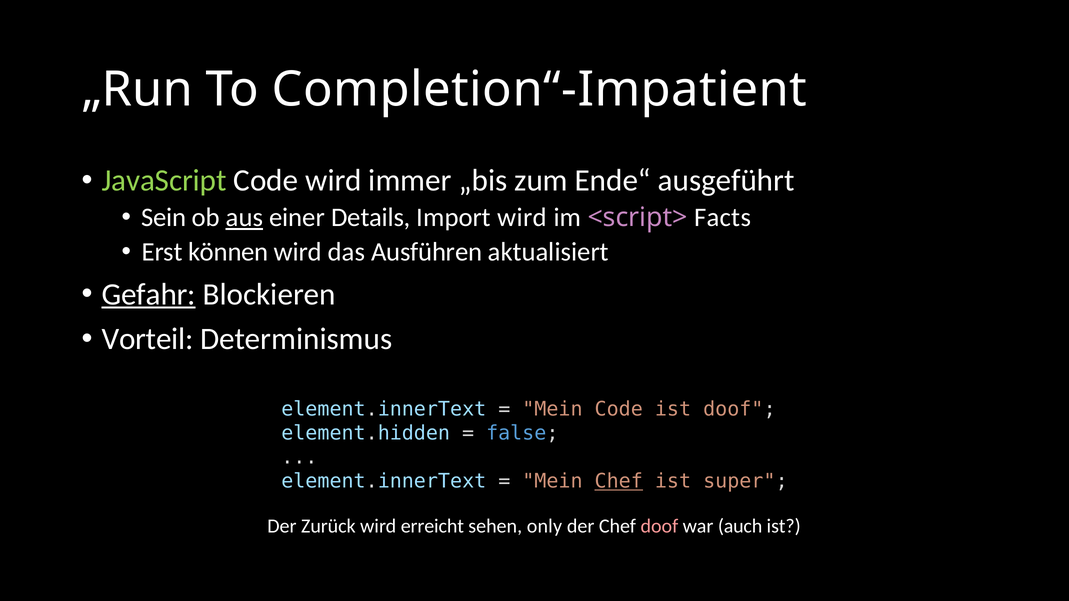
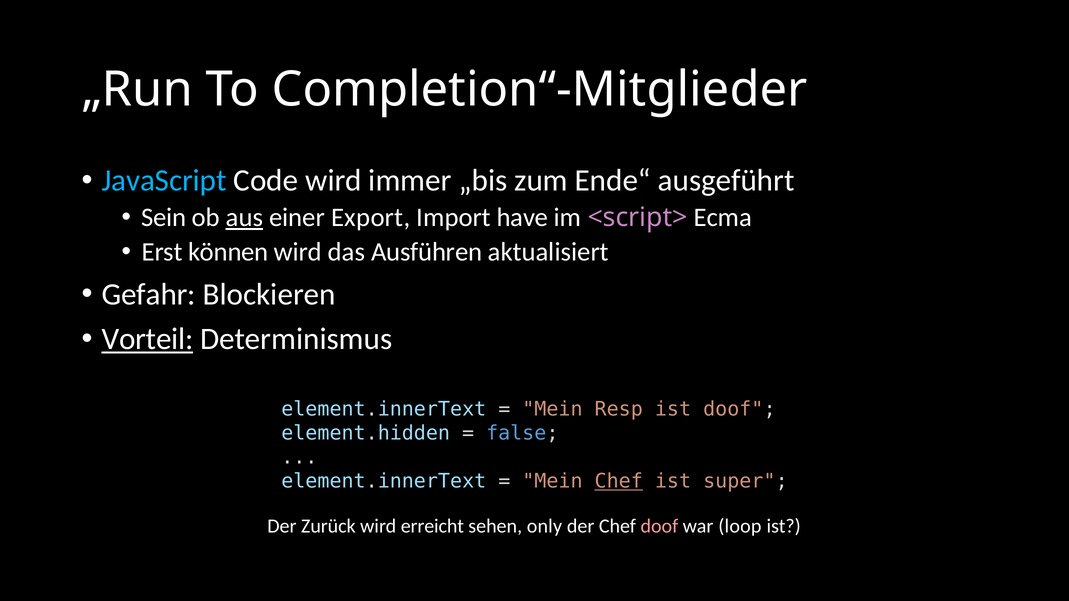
Completion“-Impatient: Completion“-Impatient -> Completion“-Mitglieder
JavaScript colour: light green -> light blue
Details: Details -> Export
Import wird: wird -> have
Facts: Facts -> Ecma
Gefahr underline: present -> none
Vorteil underline: none -> present
Mein Code: Code -> Resp
auch: auch -> loop
